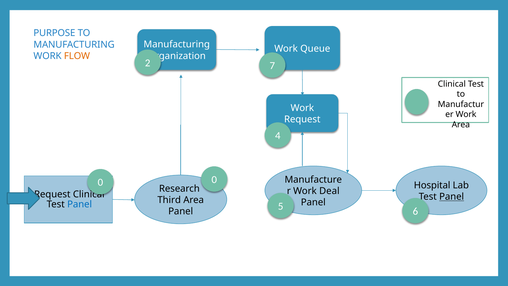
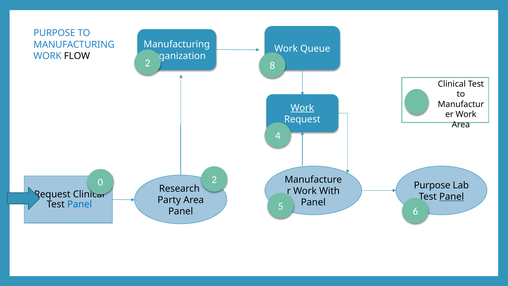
FLOW colour: orange -> black
7: 7 -> 8
Work at (302, 108) underline: none -> present
0 0: 0 -> 2
Hospital at (432, 185): Hospital -> Purpose
Deal: Deal -> With
Third: Third -> Party
